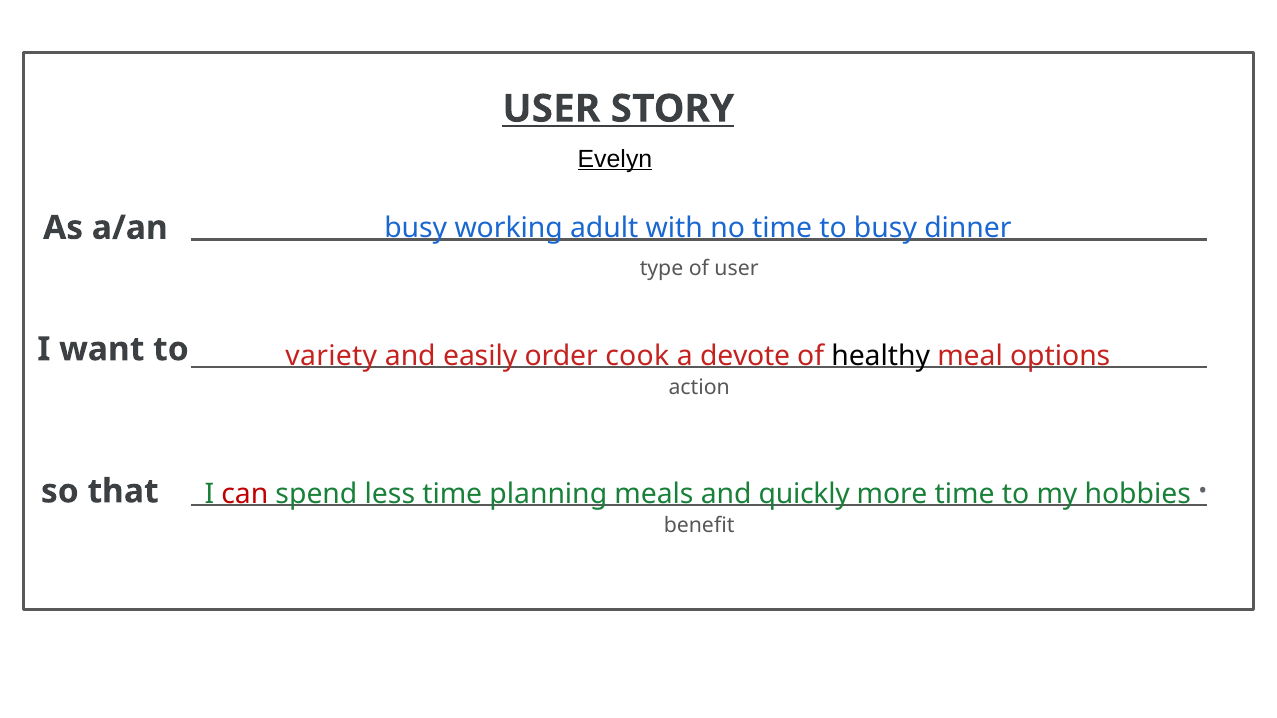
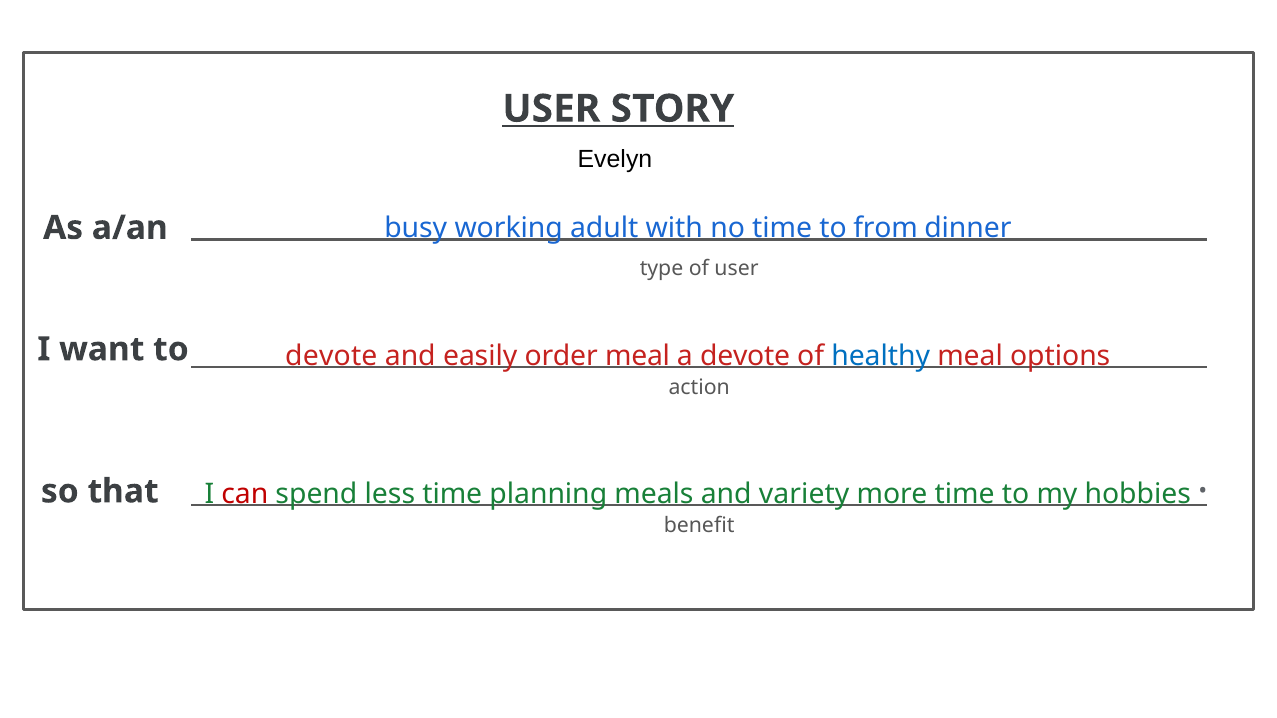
Evelyn underline: present -> none
to busy: busy -> from
variety at (331, 356): variety -> devote
order cook: cook -> meal
healthy colour: black -> blue
quickly: quickly -> variety
